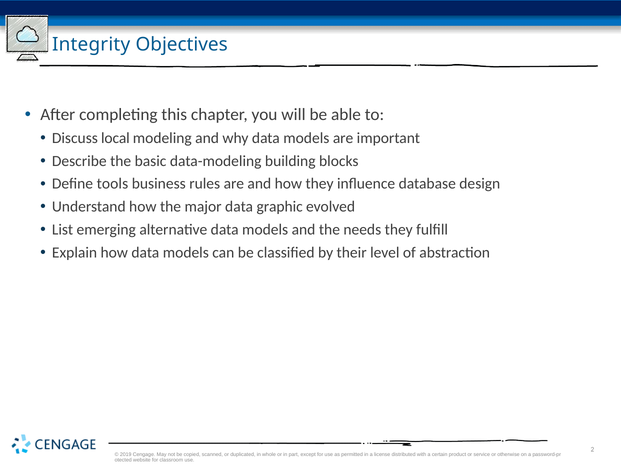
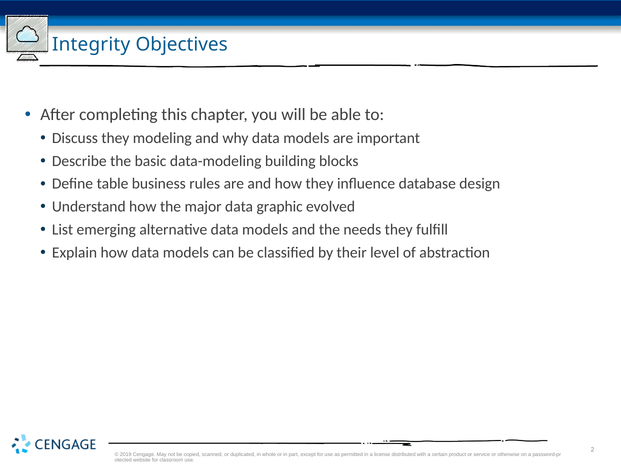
Discuss local: local -> they
tools: tools -> table
